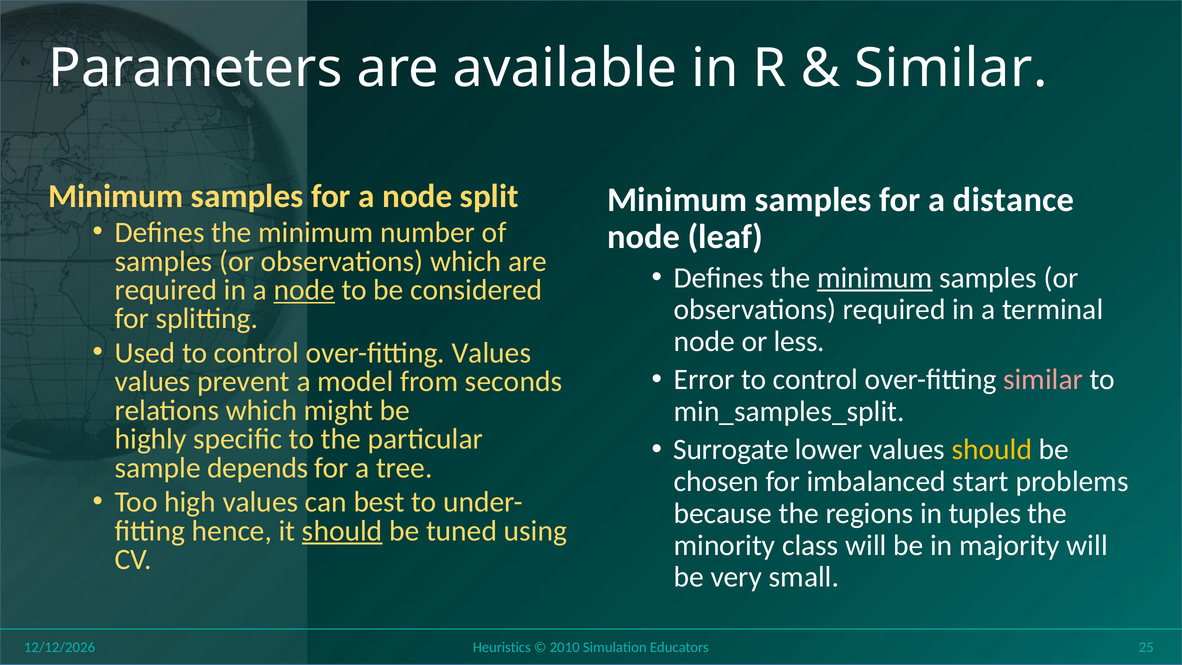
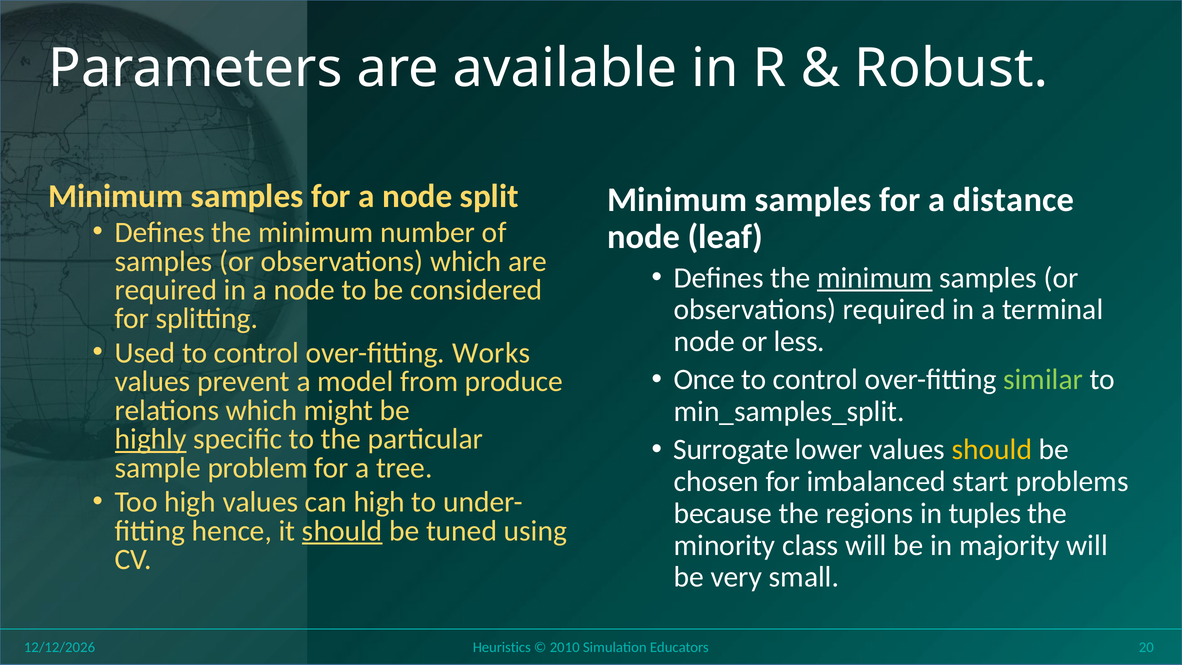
Similar at (951, 68): Similar -> Robust
node at (304, 290) underline: present -> none
over-fitting Values: Values -> Works
Error: Error -> Once
similar at (1043, 380) colour: pink -> light green
seconds: seconds -> produce
highly underline: none -> present
depends: depends -> problem
can best: best -> high
25: 25 -> 20
